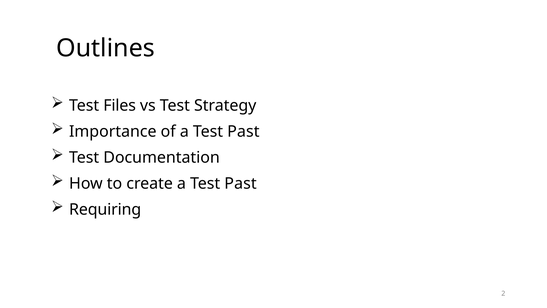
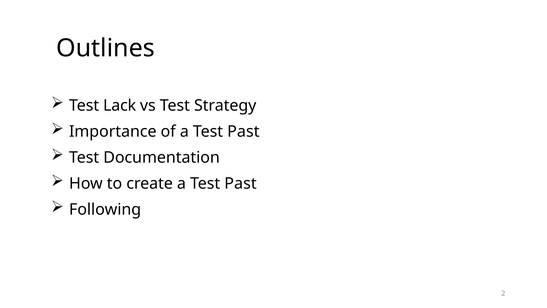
Files: Files -> Lack
Requiring: Requiring -> Following
